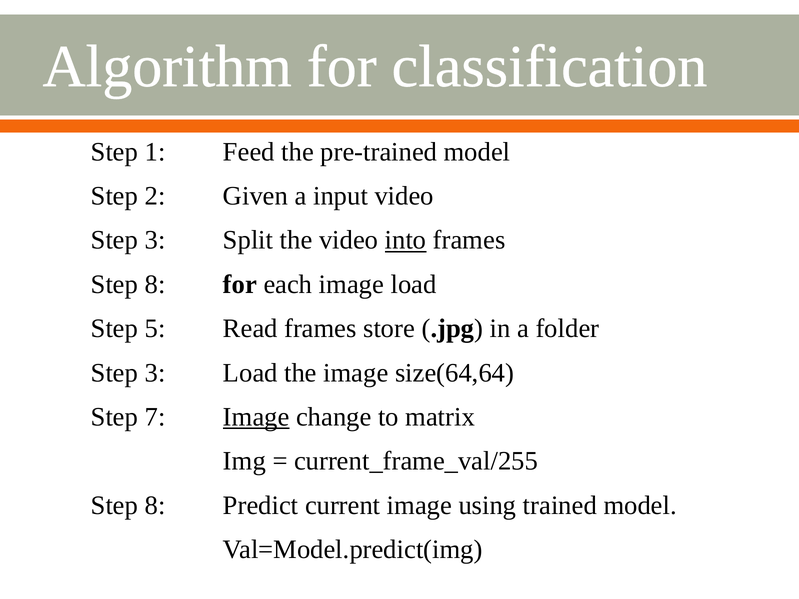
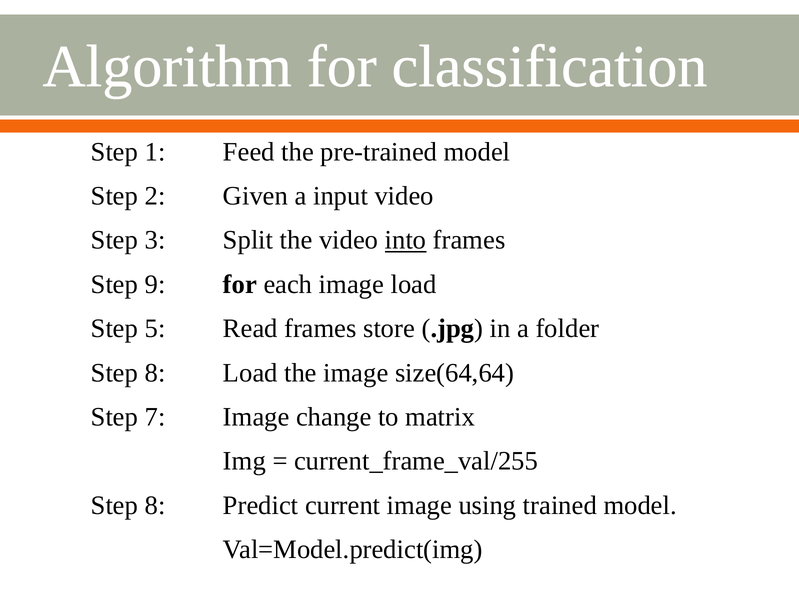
8 at (155, 284): 8 -> 9
3 at (155, 373): 3 -> 8
Image at (256, 417) underline: present -> none
